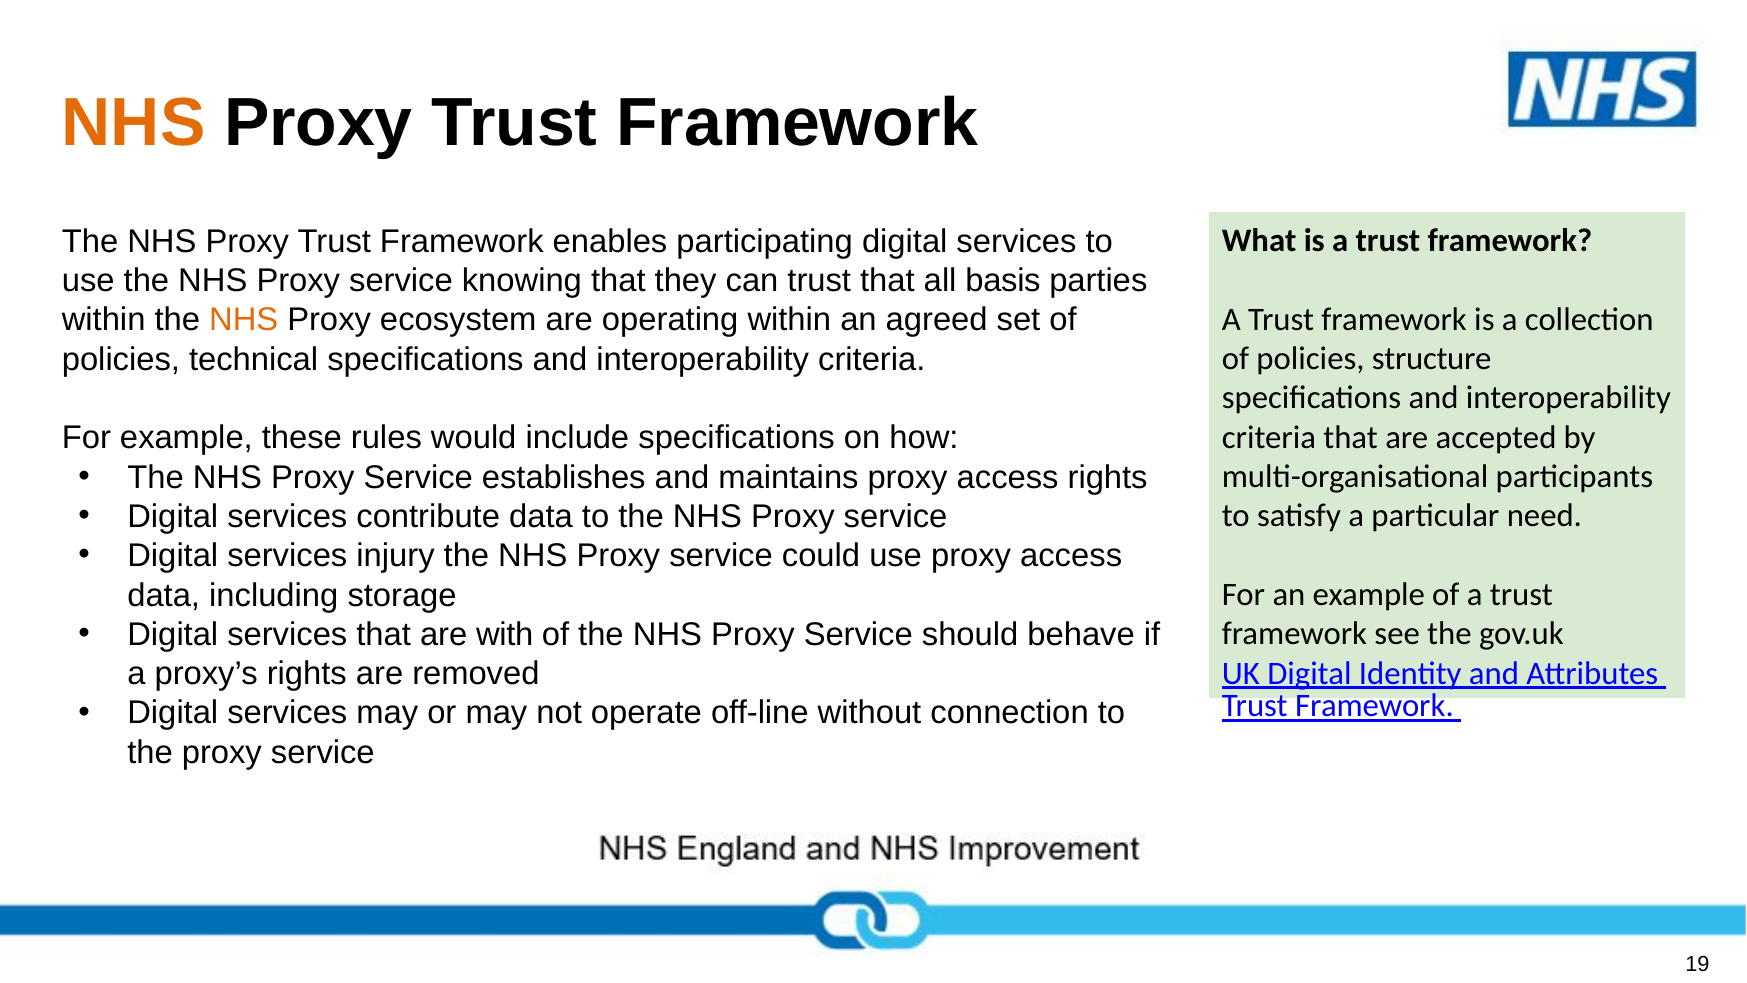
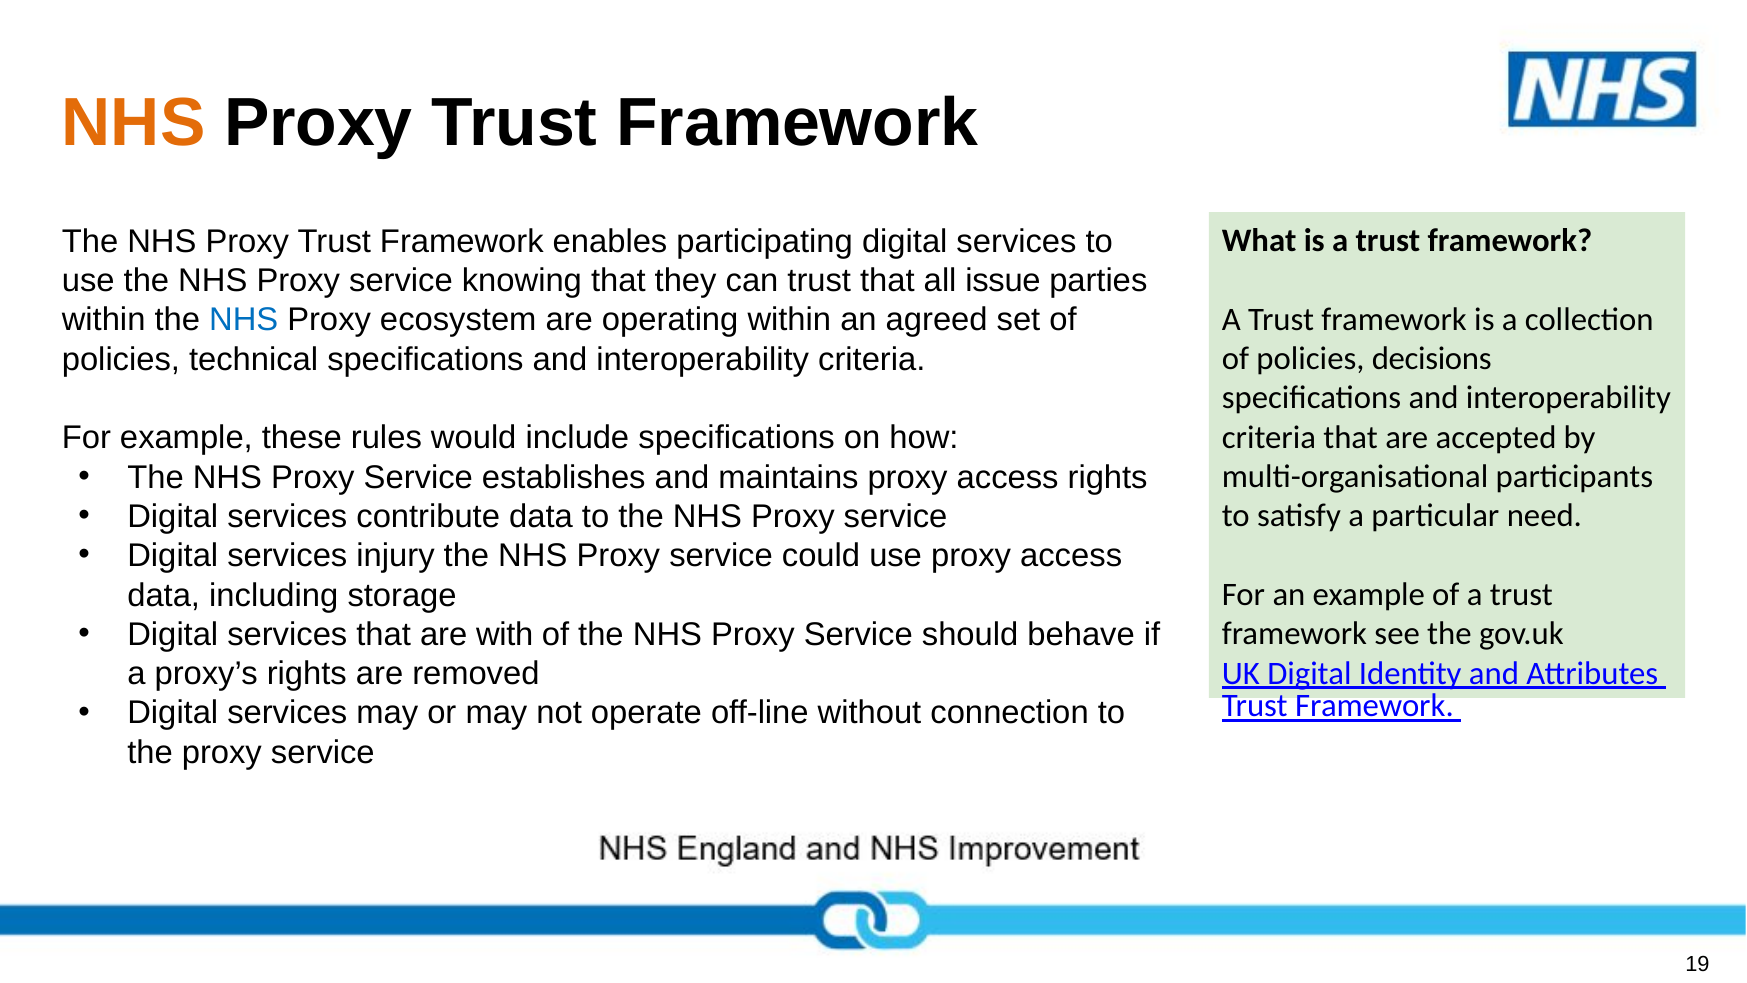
basis: basis -> issue
NHS at (244, 320) colour: orange -> blue
structure: structure -> decisions
